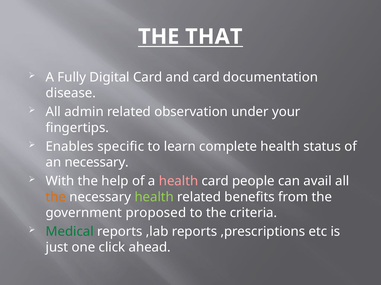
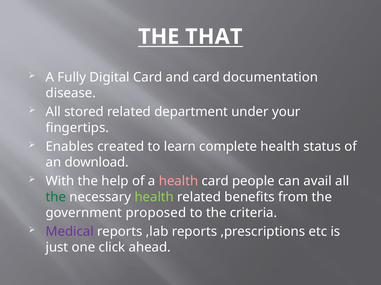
admin: admin -> stored
observation: observation -> department
specific: specific -> created
an necessary: necessary -> download
the at (56, 197) colour: orange -> green
Medical colour: green -> purple
